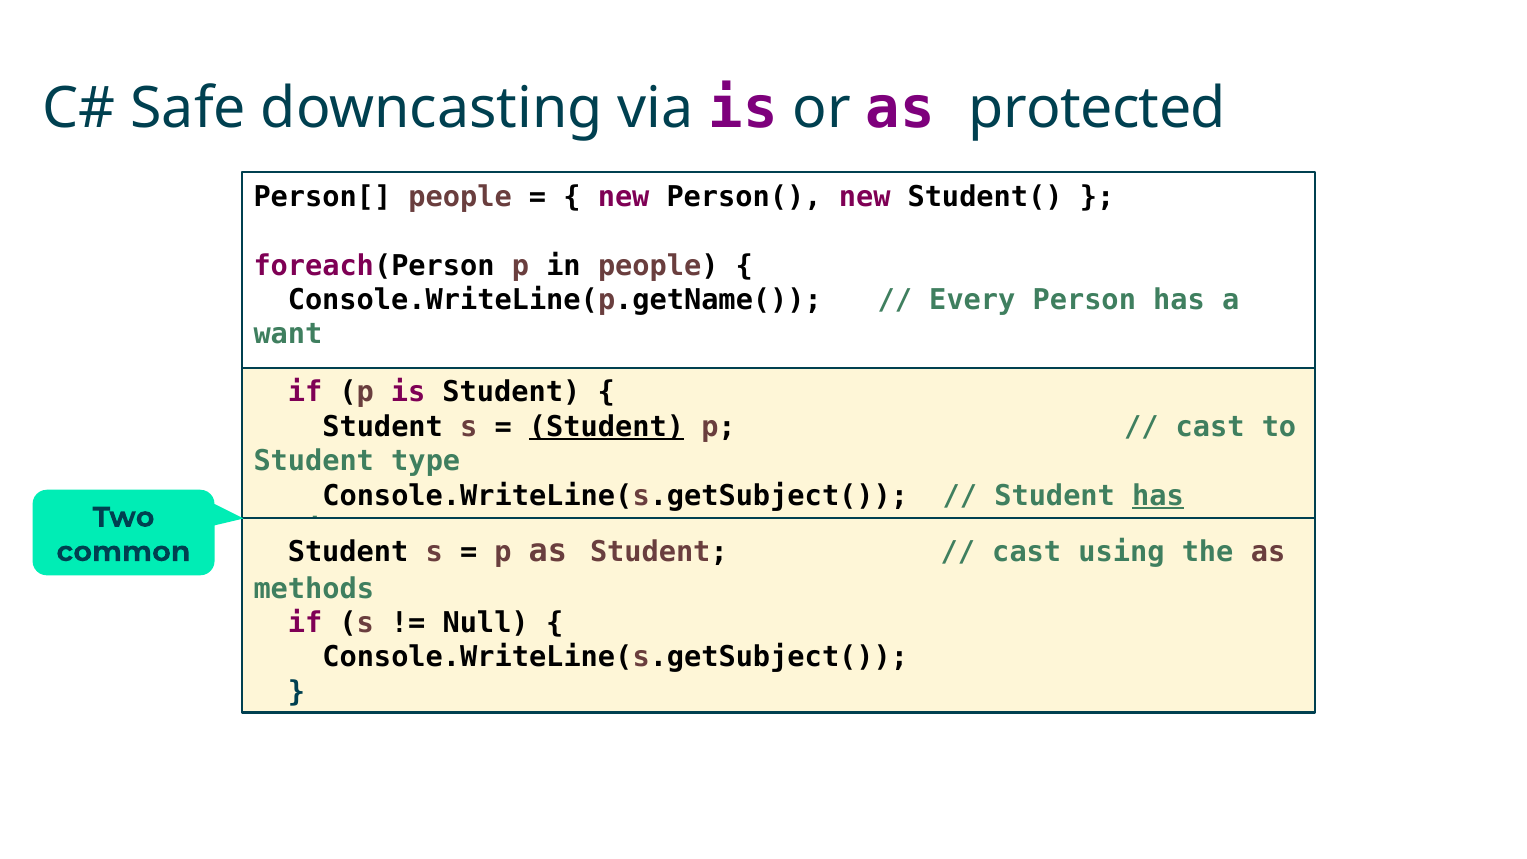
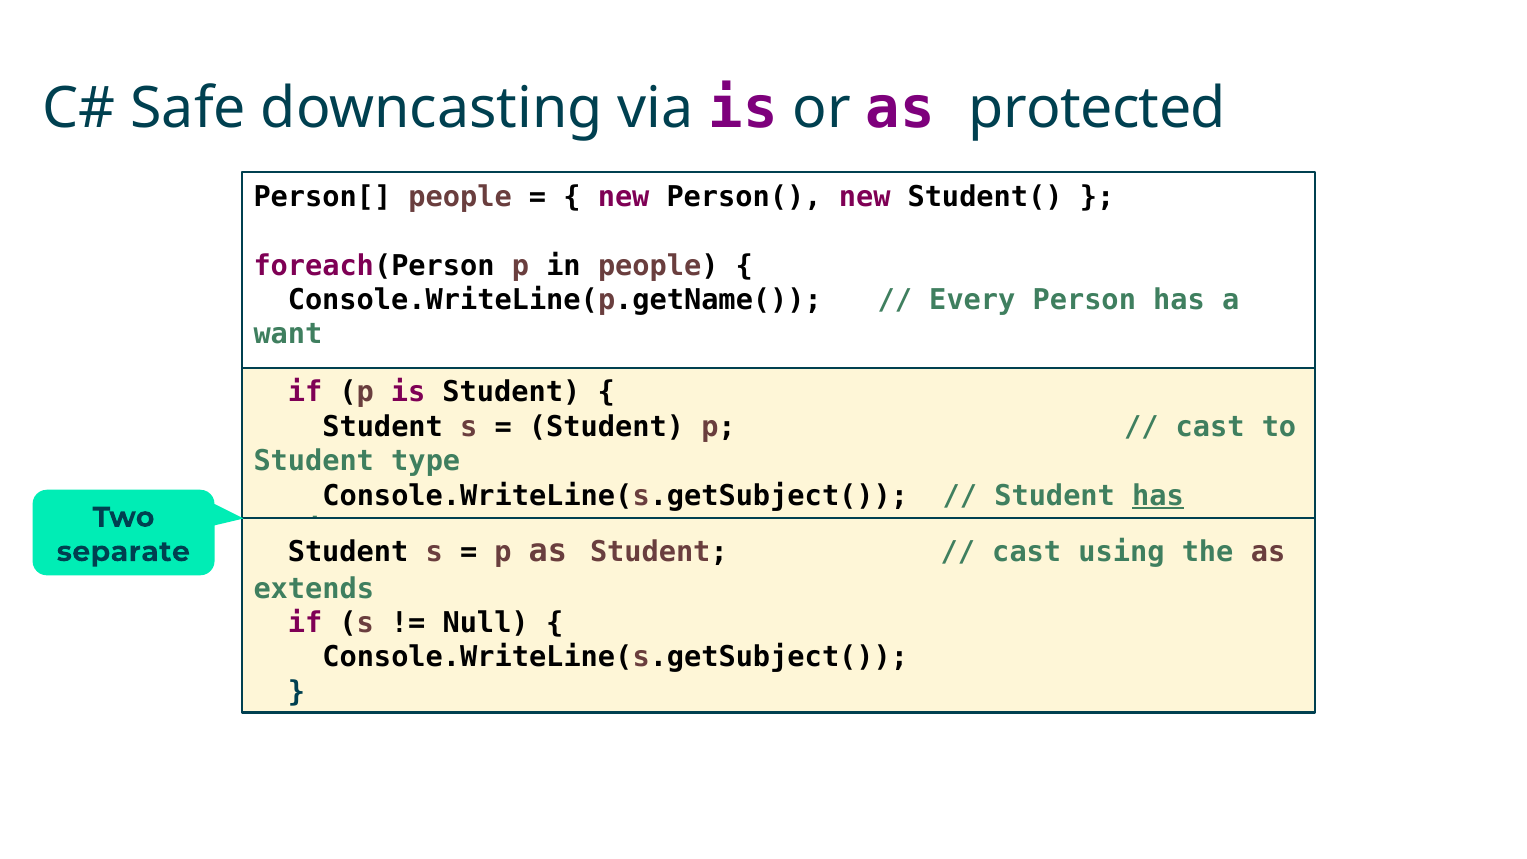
Student at (607, 427) underline: present -> none
common: common -> separate
methods: methods -> extends
